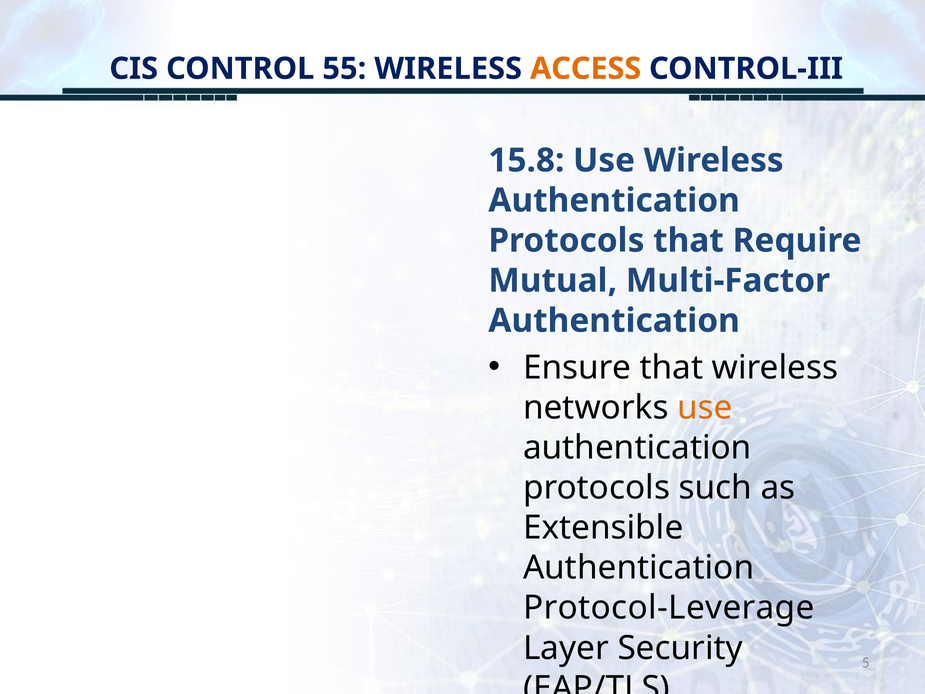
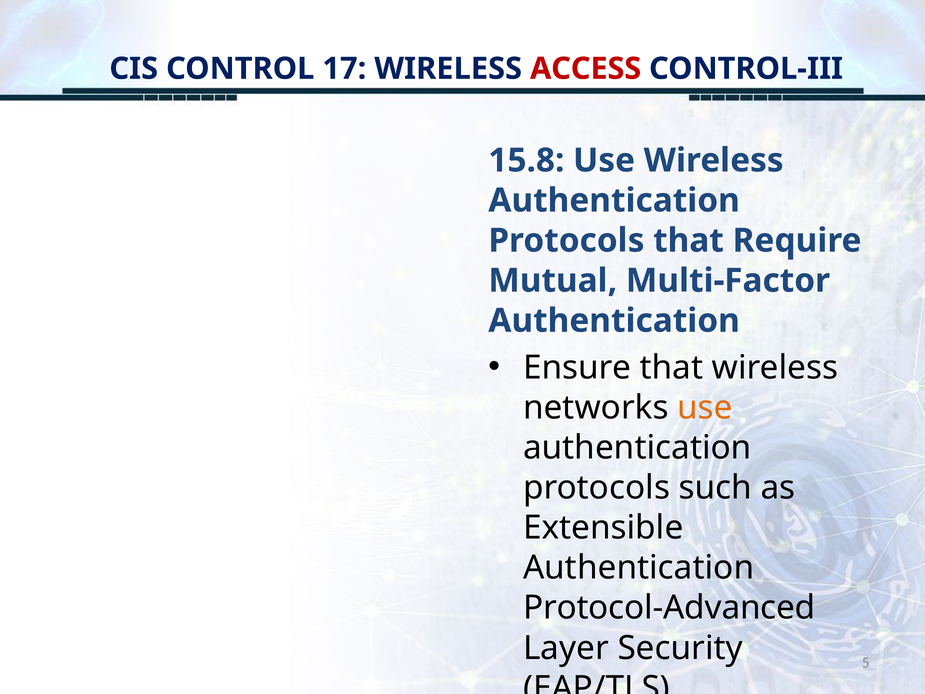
55: 55 -> 17
ACCESS colour: orange -> red
Protocol-Leverage: Protocol-Leverage -> Protocol-Advanced
